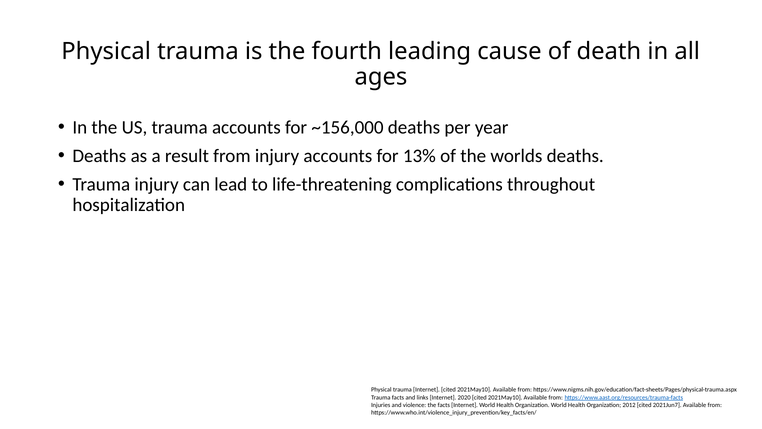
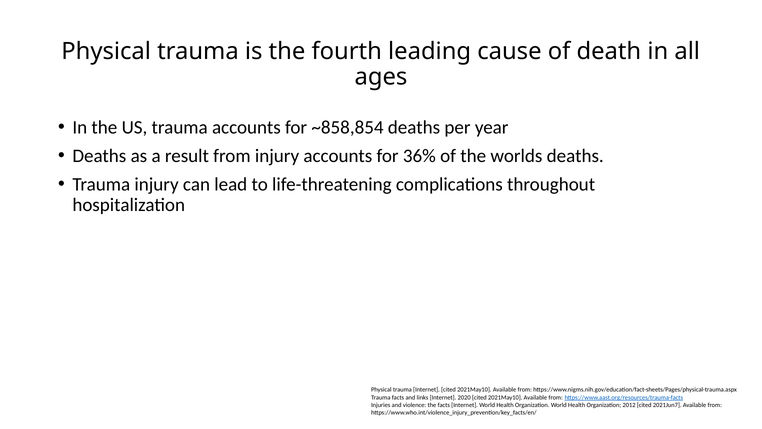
~156,000: ~156,000 -> ~858,854
13%: 13% -> 36%
